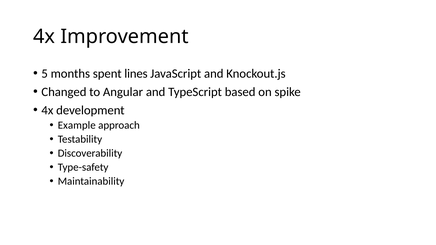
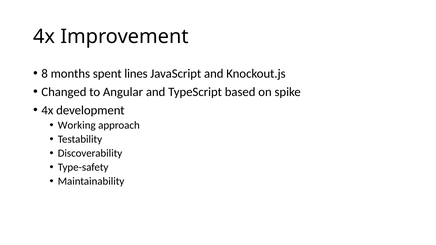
5: 5 -> 8
Example: Example -> Working
